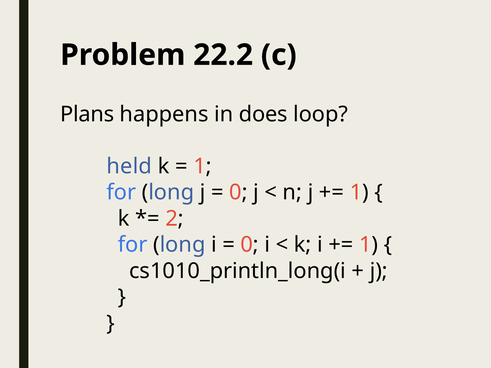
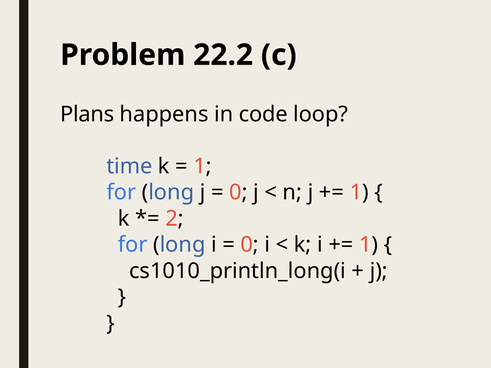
does: does -> code
held: held -> time
